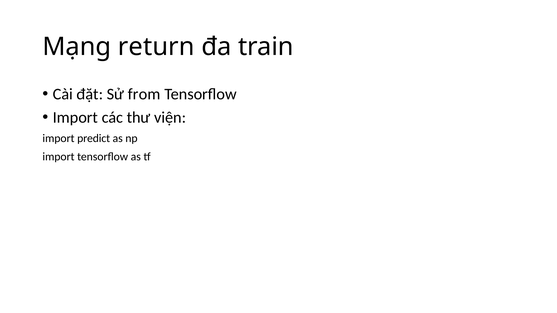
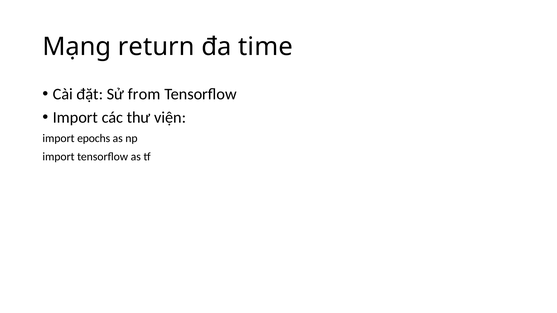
train: train -> time
predict: predict -> epochs
